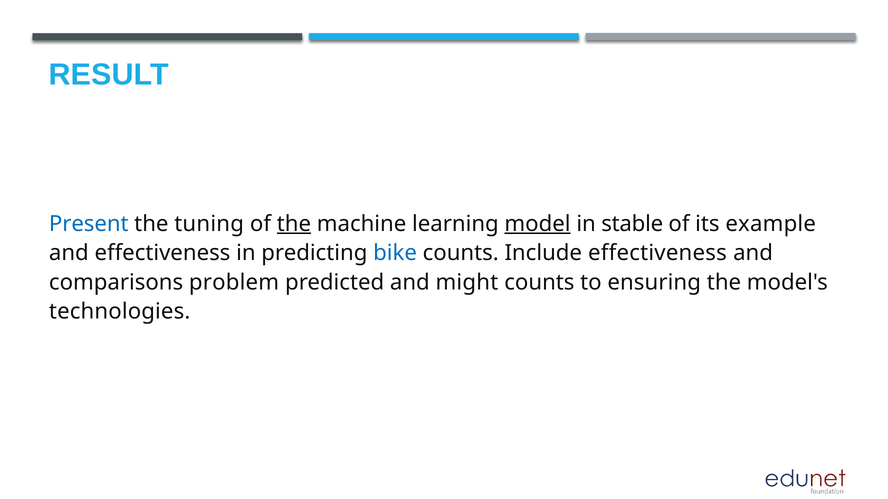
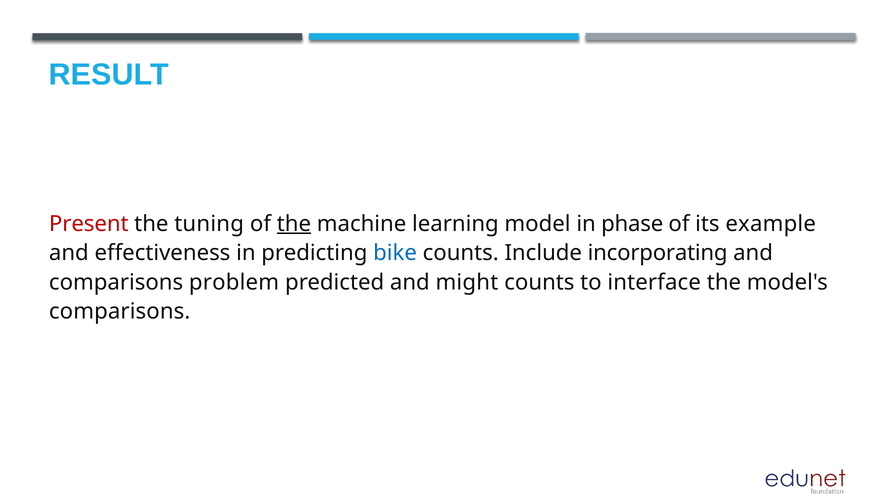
Present colour: blue -> red
model underline: present -> none
stable: stable -> phase
Include effectiveness: effectiveness -> incorporating
ensuring: ensuring -> interface
technologies at (120, 312): technologies -> comparisons
